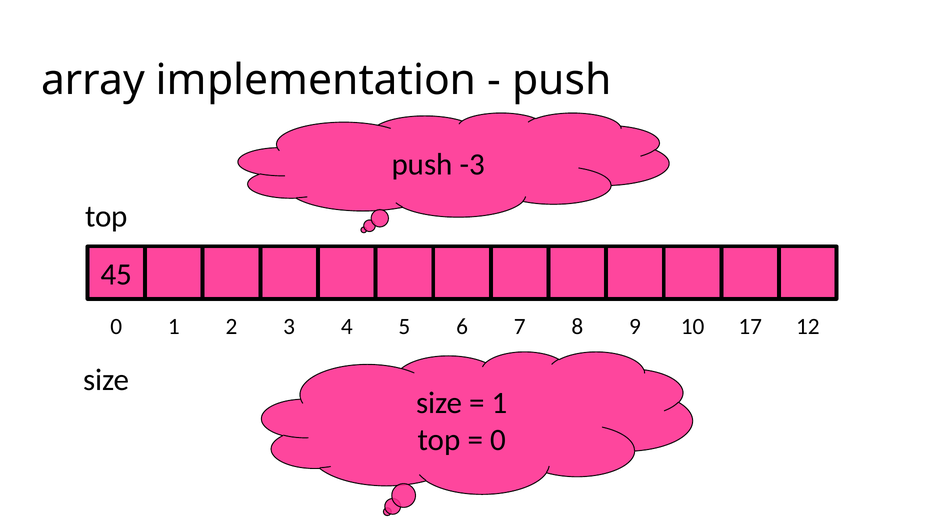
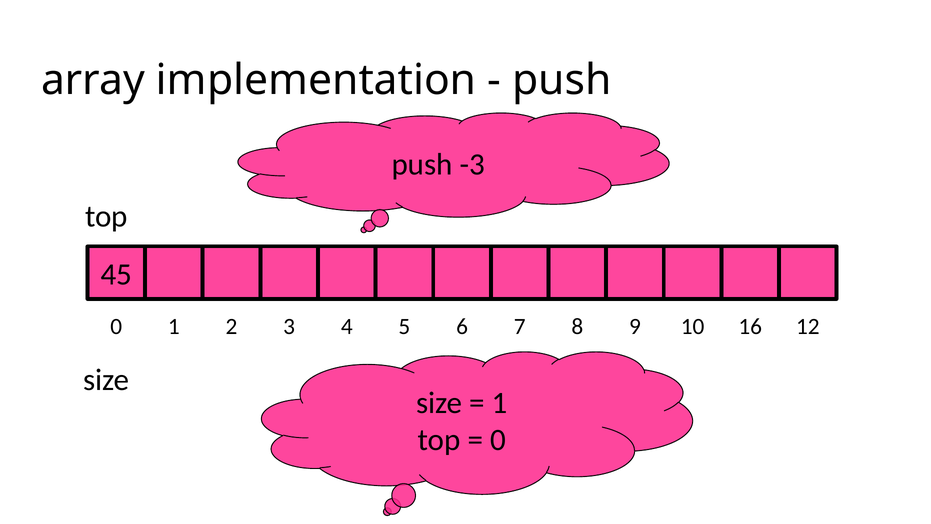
17: 17 -> 16
